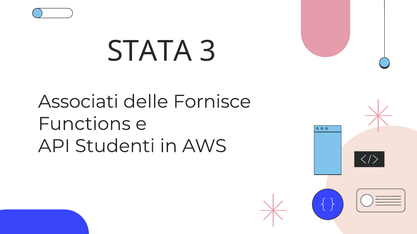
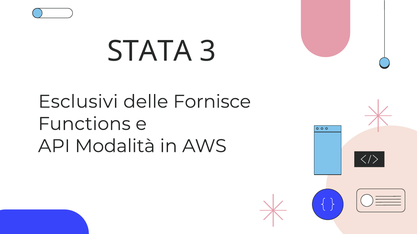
Associati: Associati -> Esclusivi
Studenti: Studenti -> Modalità
